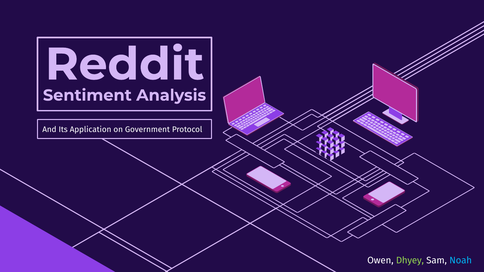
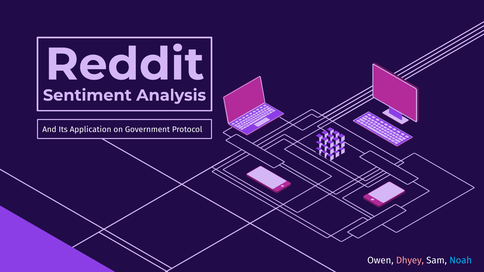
Dhyey colour: light green -> pink
